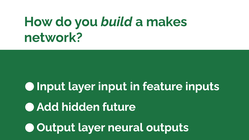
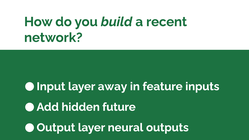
makes: makes -> recent
input: input -> away
